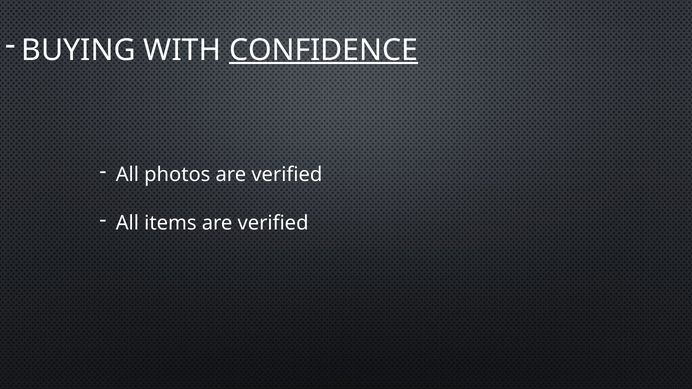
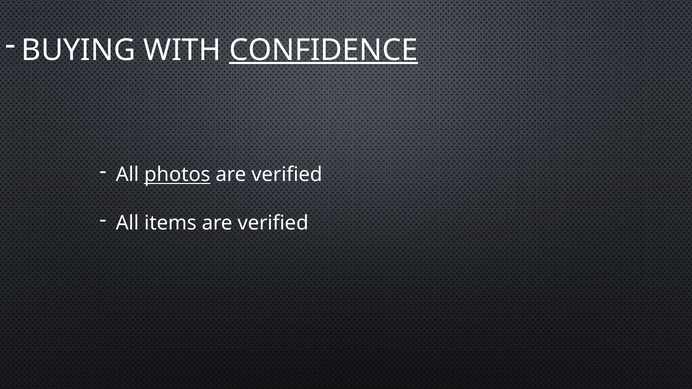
photos underline: none -> present
